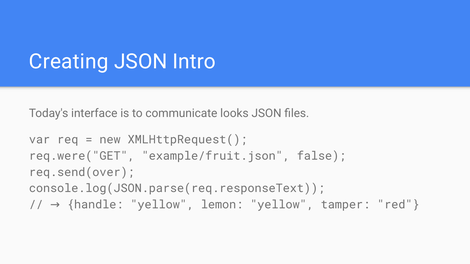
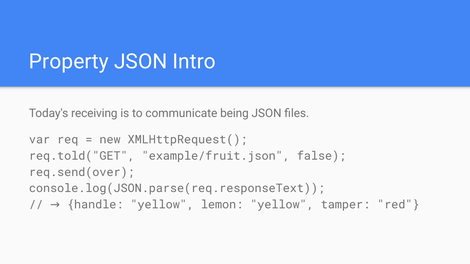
Creating: Creating -> Property
interface: interface -> receiving
looks: looks -> being
req.were("GET: req.were("GET -> req.told("GET
